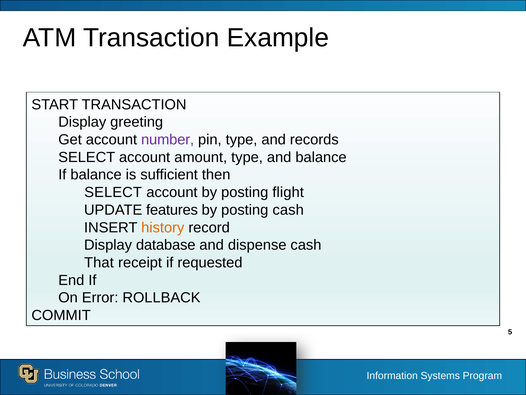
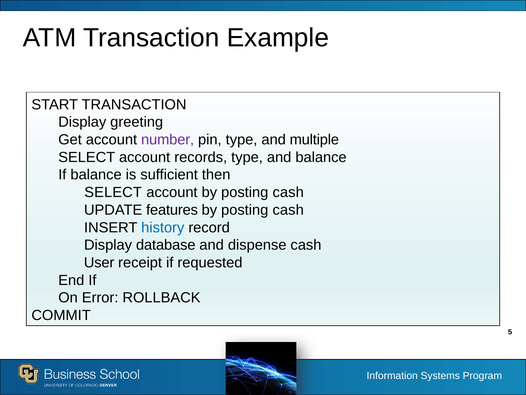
records: records -> multiple
amount: amount -> records
account by posting flight: flight -> cash
history colour: orange -> blue
That: That -> User
